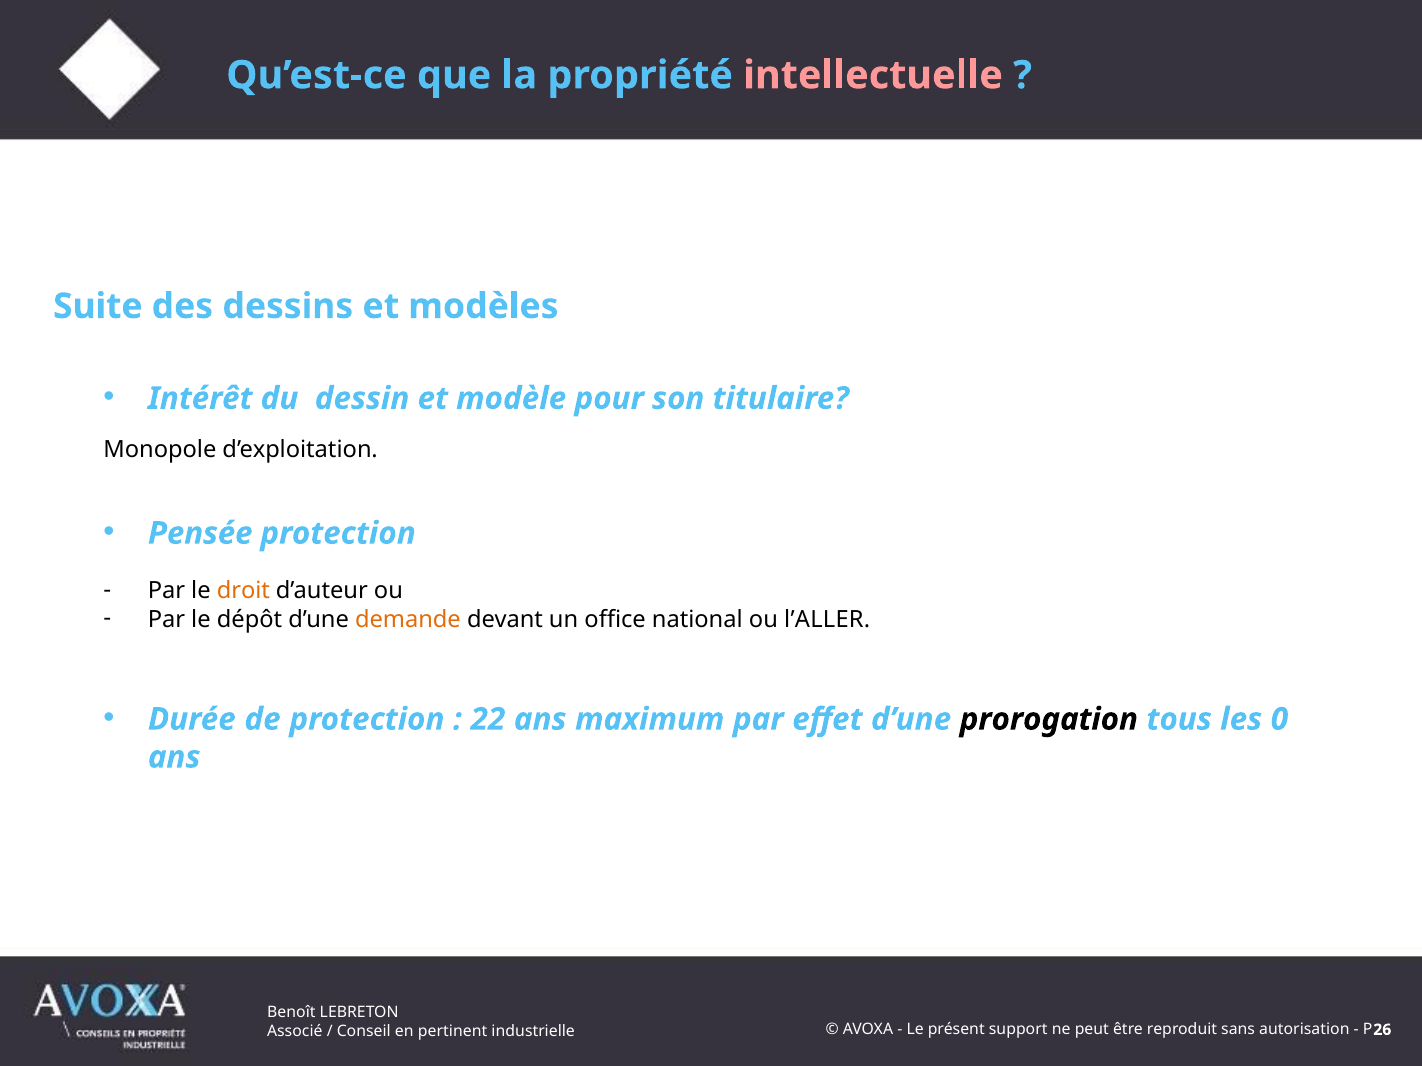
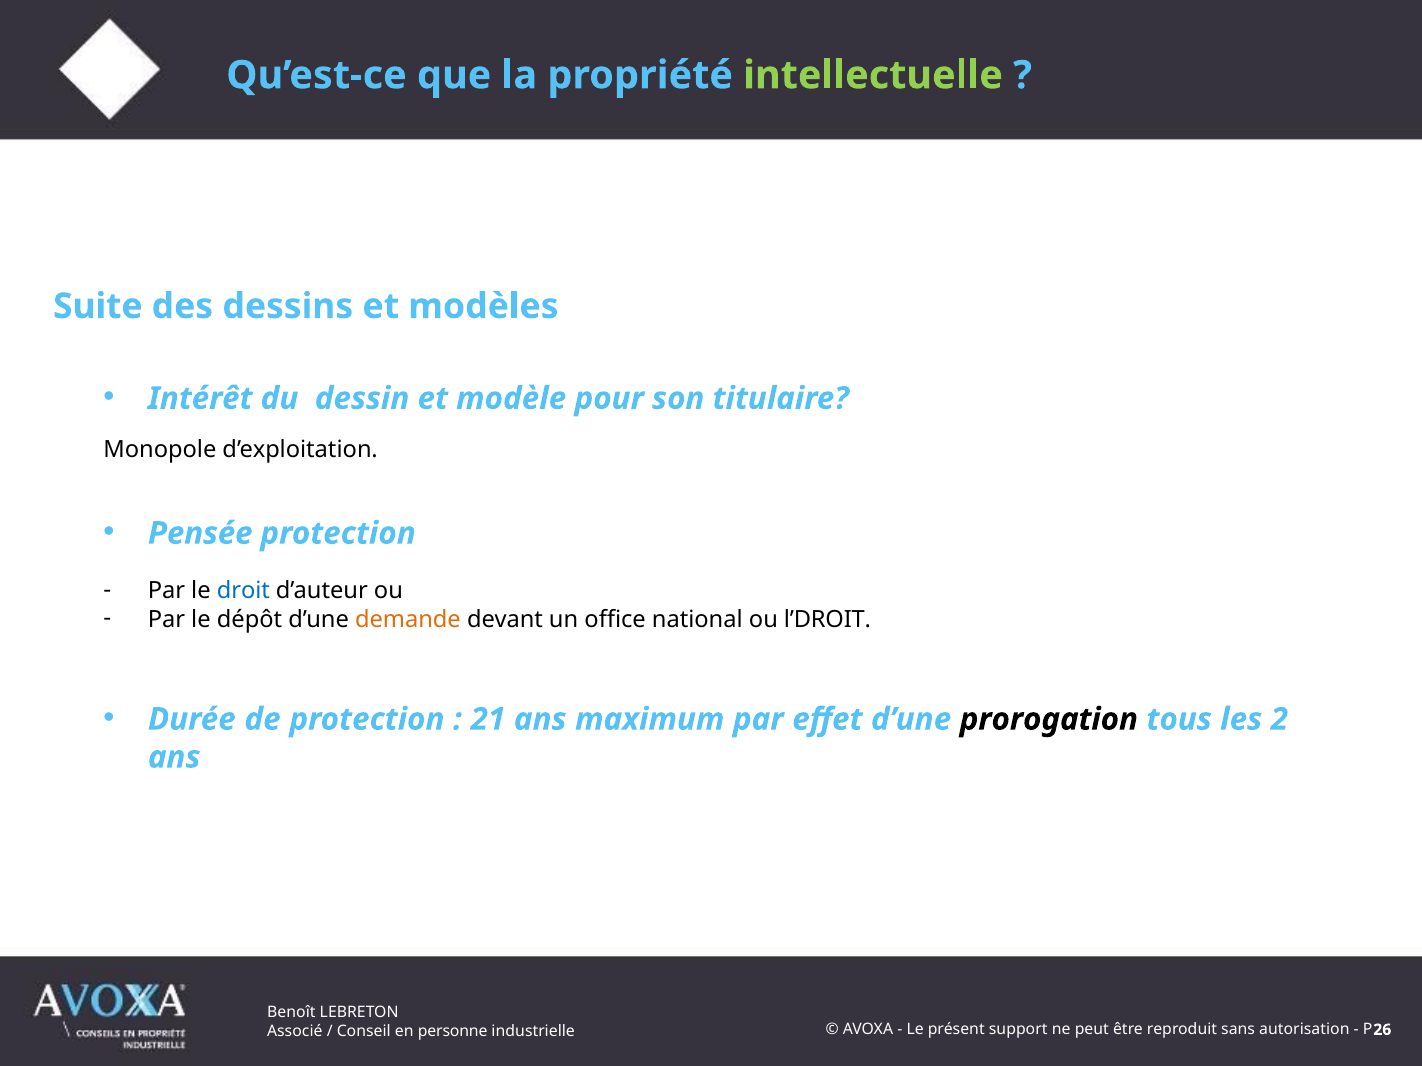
intellectuelle colour: pink -> light green
droit colour: orange -> blue
l’ALLER: l’ALLER -> l’DROIT
22: 22 -> 21
0: 0 -> 2
pertinent: pertinent -> personne
